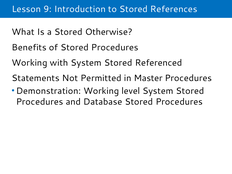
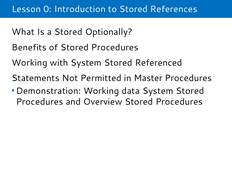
9: 9 -> 0
Otherwise: Otherwise -> Optionally
level: level -> data
Database: Database -> Overview
